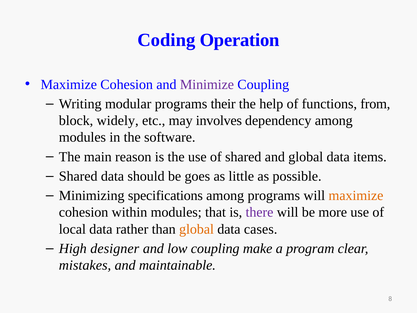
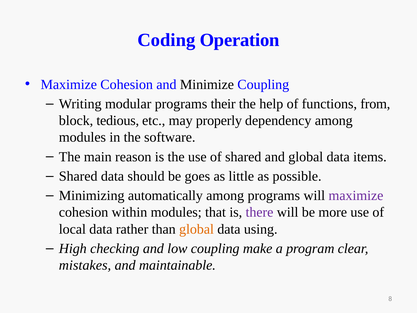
Minimize colour: purple -> black
widely: widely -> tedious
involves: involves -> properly
specifications: specifications -> automatically
maximize at (356, 196) colour: orange -> purple
cases: cases -> using
designer: designer -> checking
